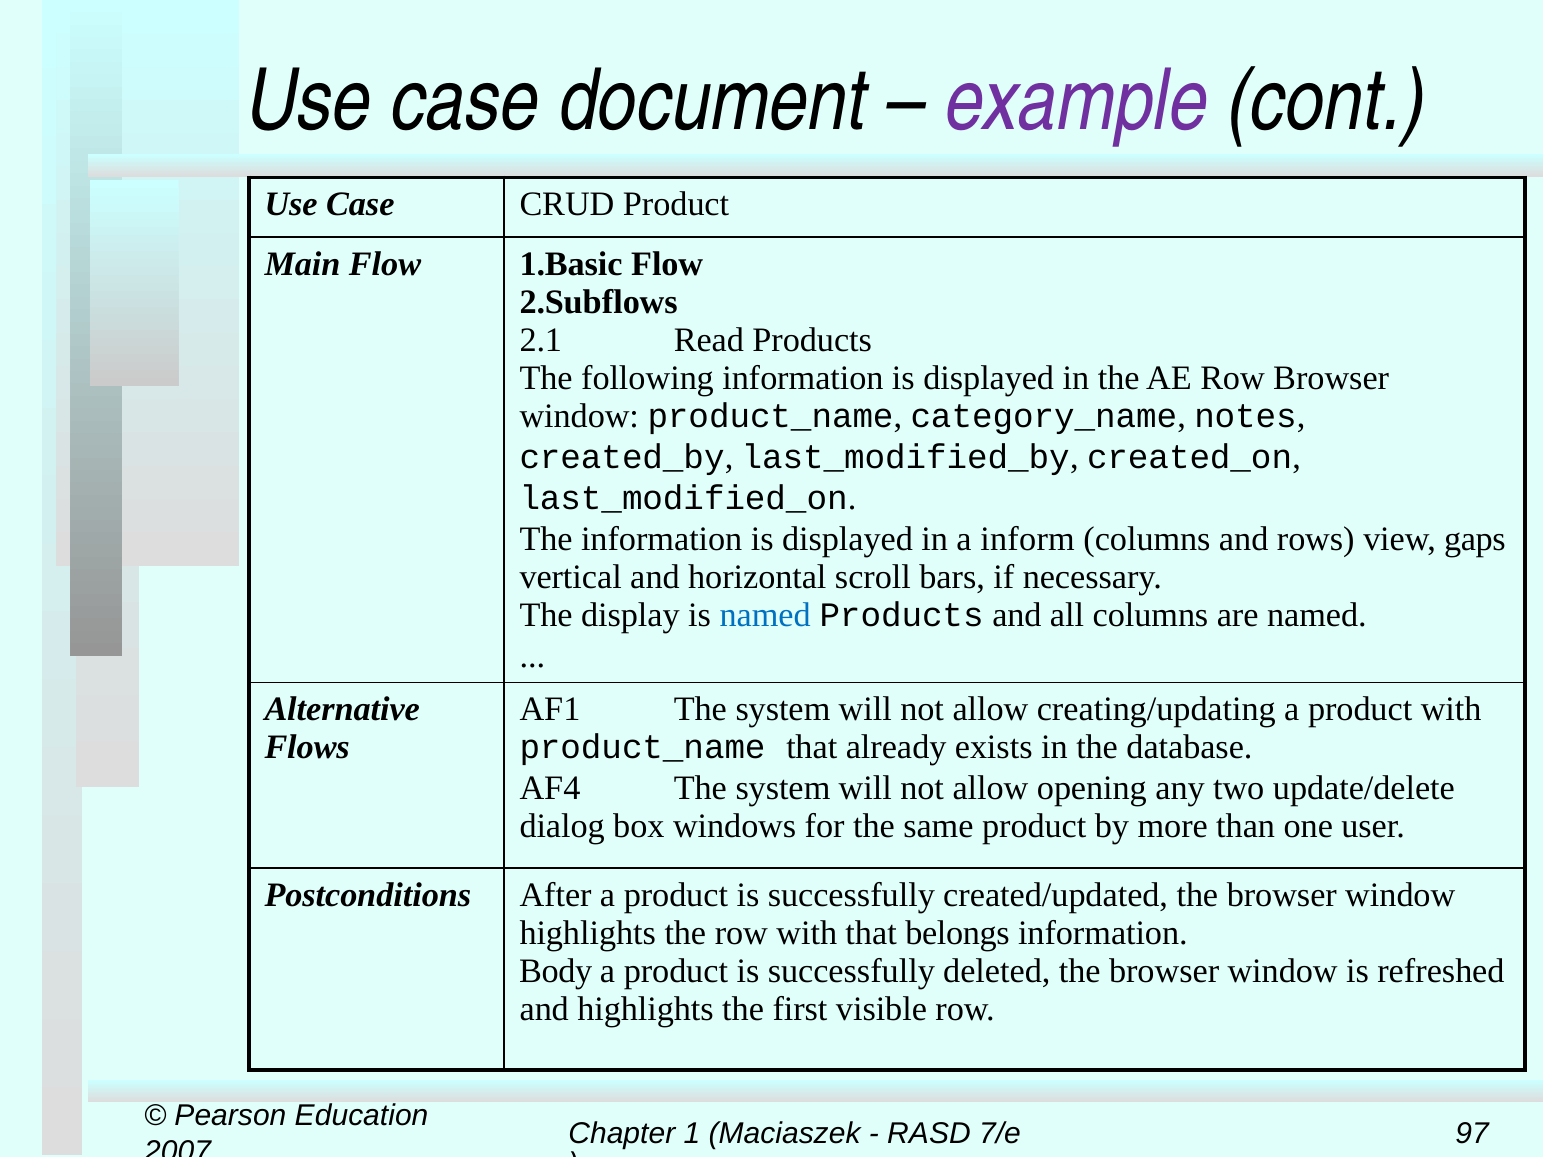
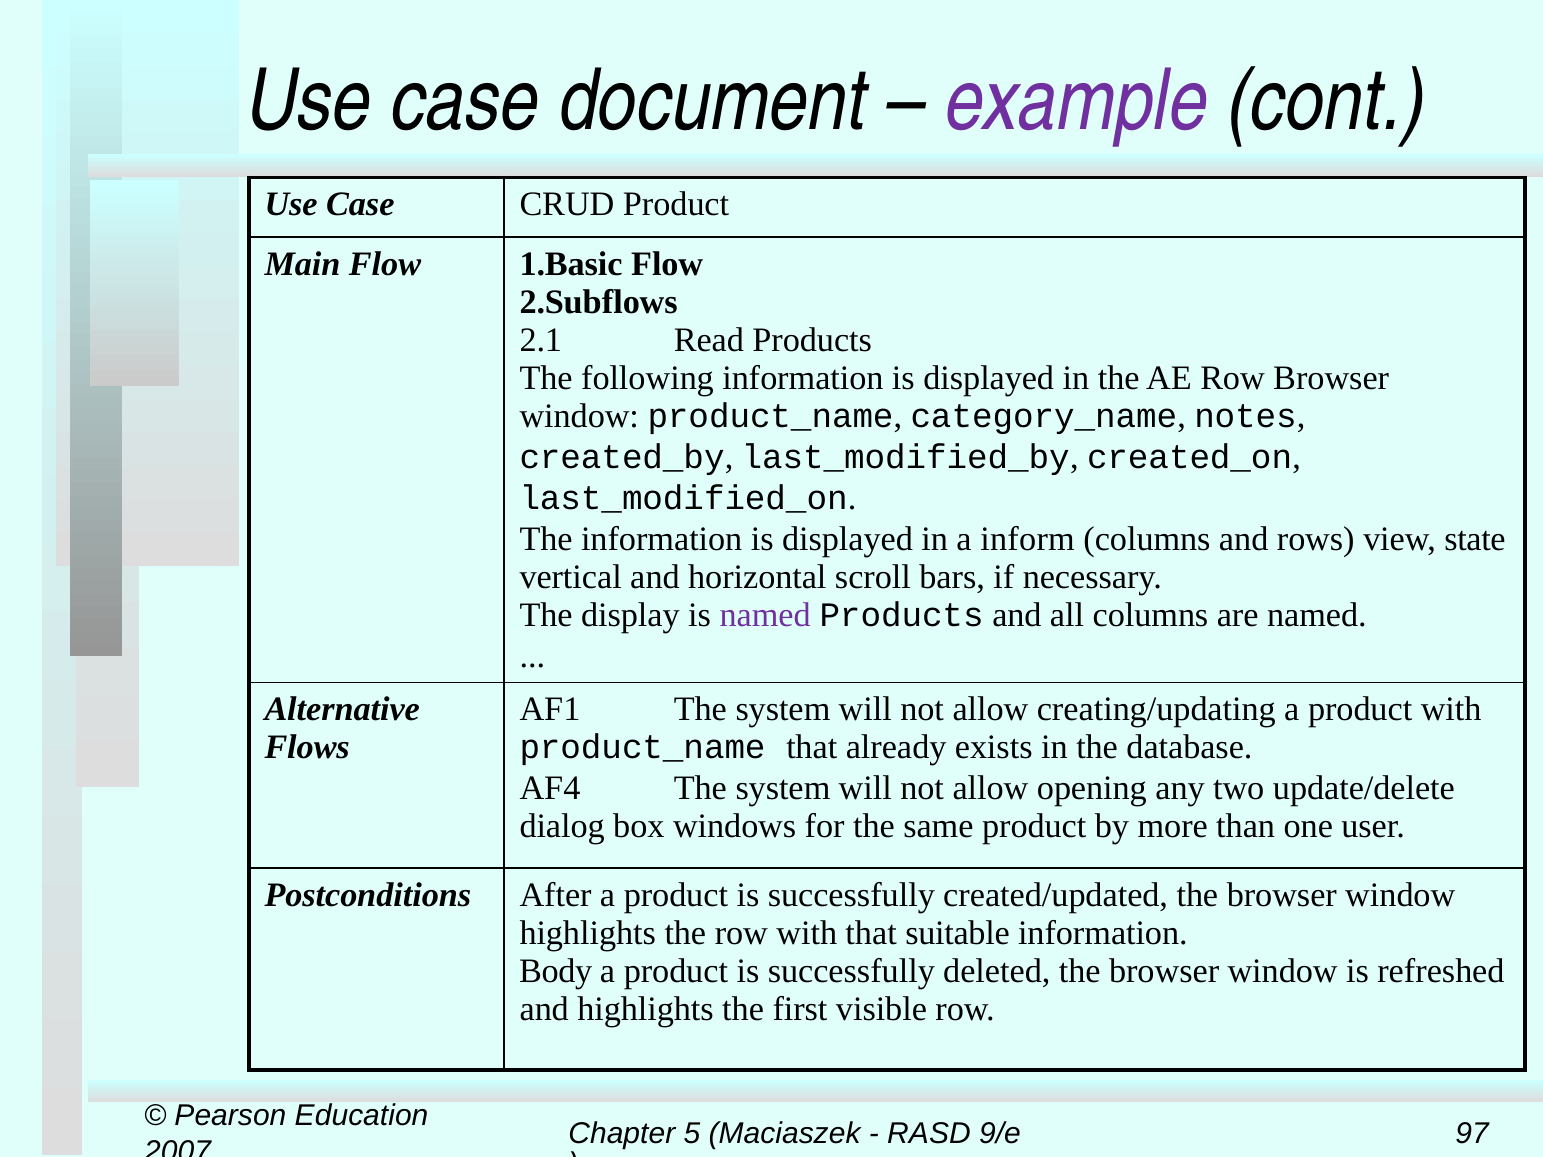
gaps: gaps -> state
named at (765, 615) colour: blue -> purple
belongs: belongs -> suitable
1: 1 -> 5
7/e: 7/e -> 9/e
